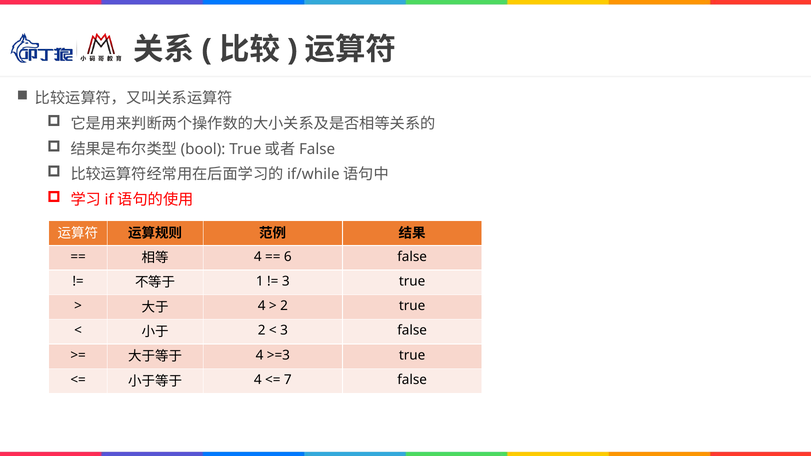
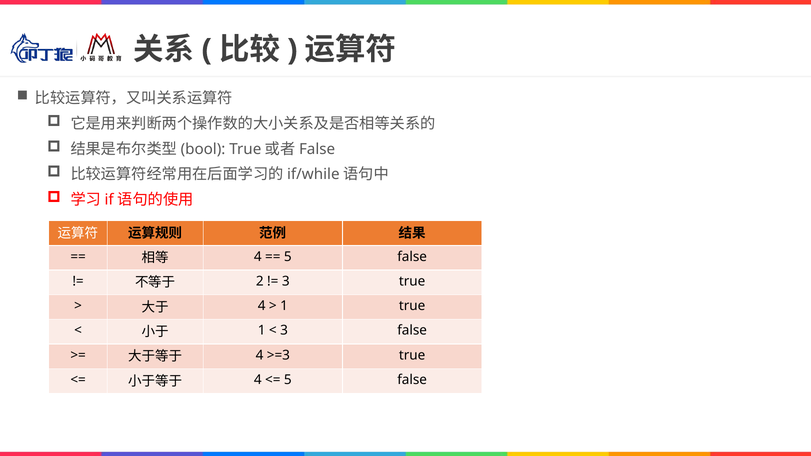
6 at (288, 257): 6 -> 5
1: 1 -> 2
2 at (284, 306): 2 -> 1
2 at (262, 331): 2 -> 1
7 at (288, 380): 7 -> 5
